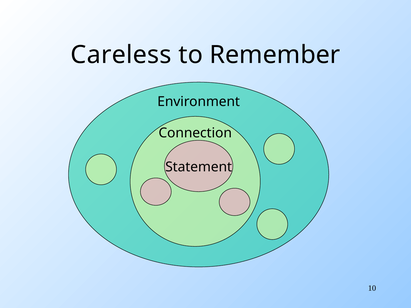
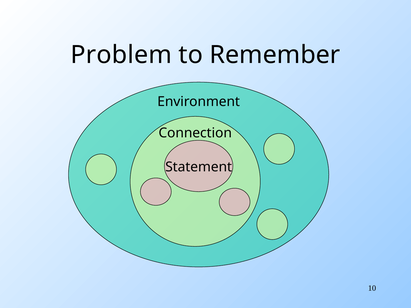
Careless: Careless -> Problem
